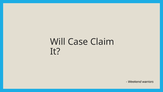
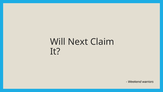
Case: Case -> Next
